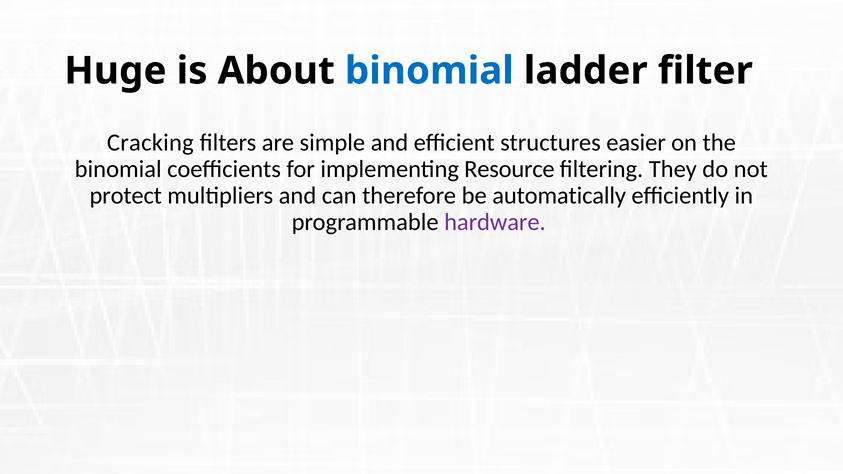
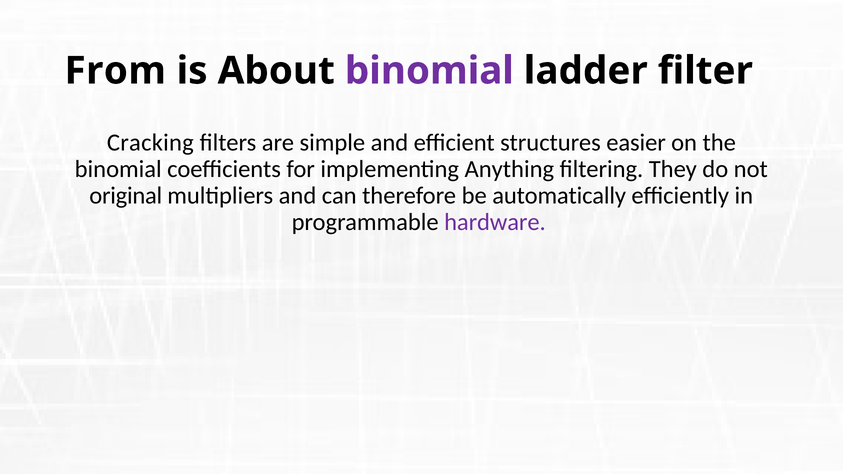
Huge: Huge -> From
binomial at (429, 71) colour: blue -> purple
Resource: Resource -> Anything
protect: protect -> original
